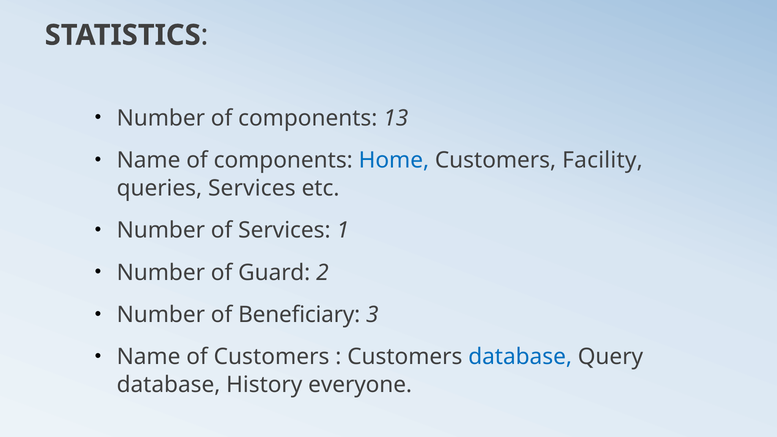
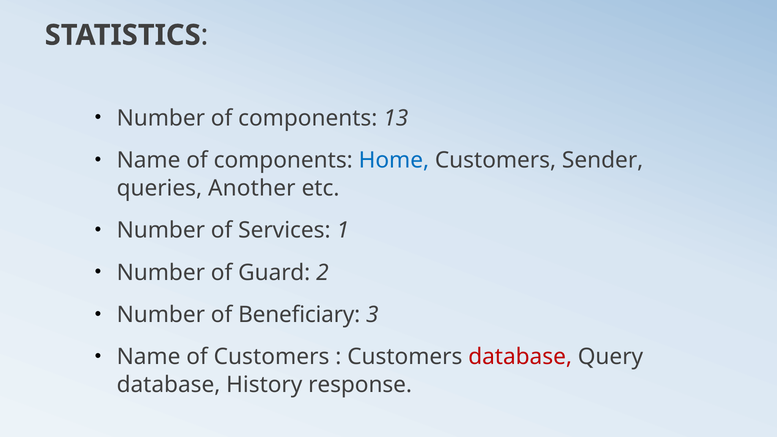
Facility: Facility -> Sender
queries Services: Services -> Another
database at (520, 357) colour: blue -> red
everyone: everyone -> response
